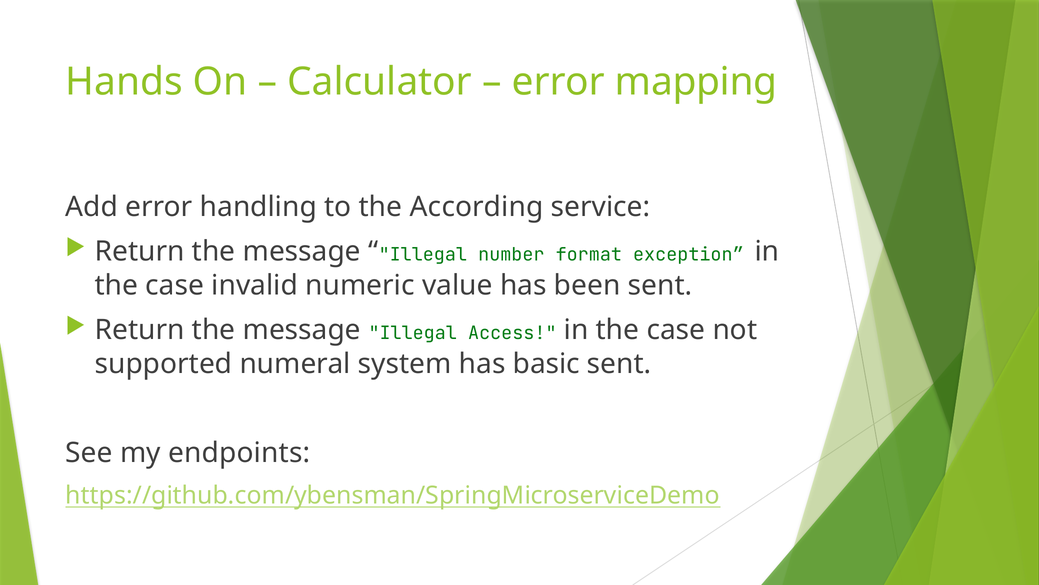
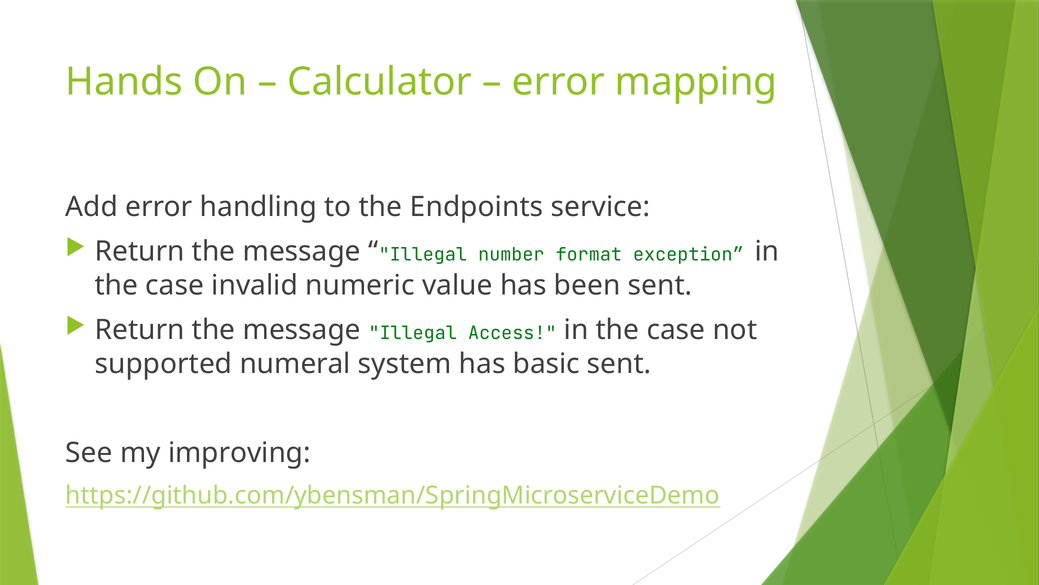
According: According -> Endpoints
endpoints: endpoints -> improving
